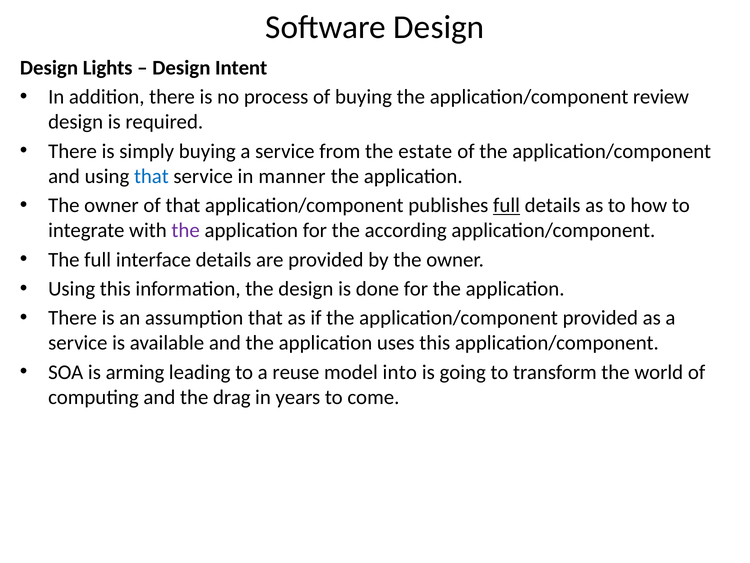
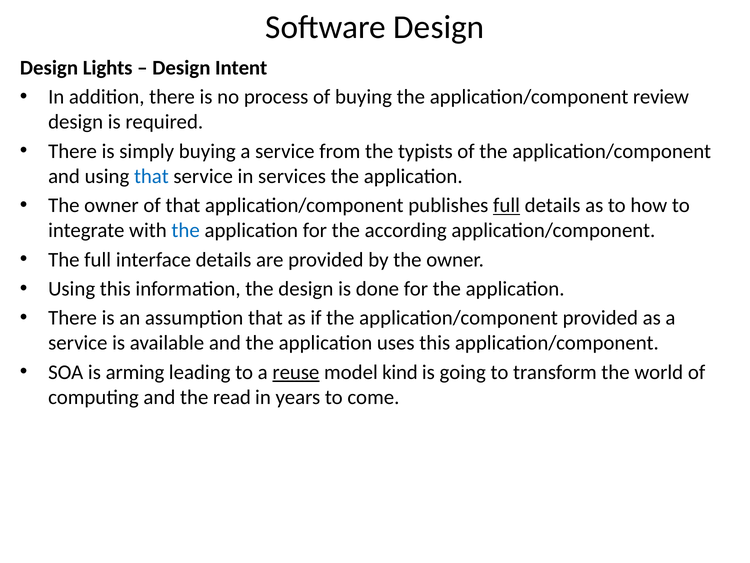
estate: estate -> typists
manner: manner -> services
the at (186, 230) colour: purple -> blue
reuse underline: none -> present
into: into -> kind
drag: drag -> read
